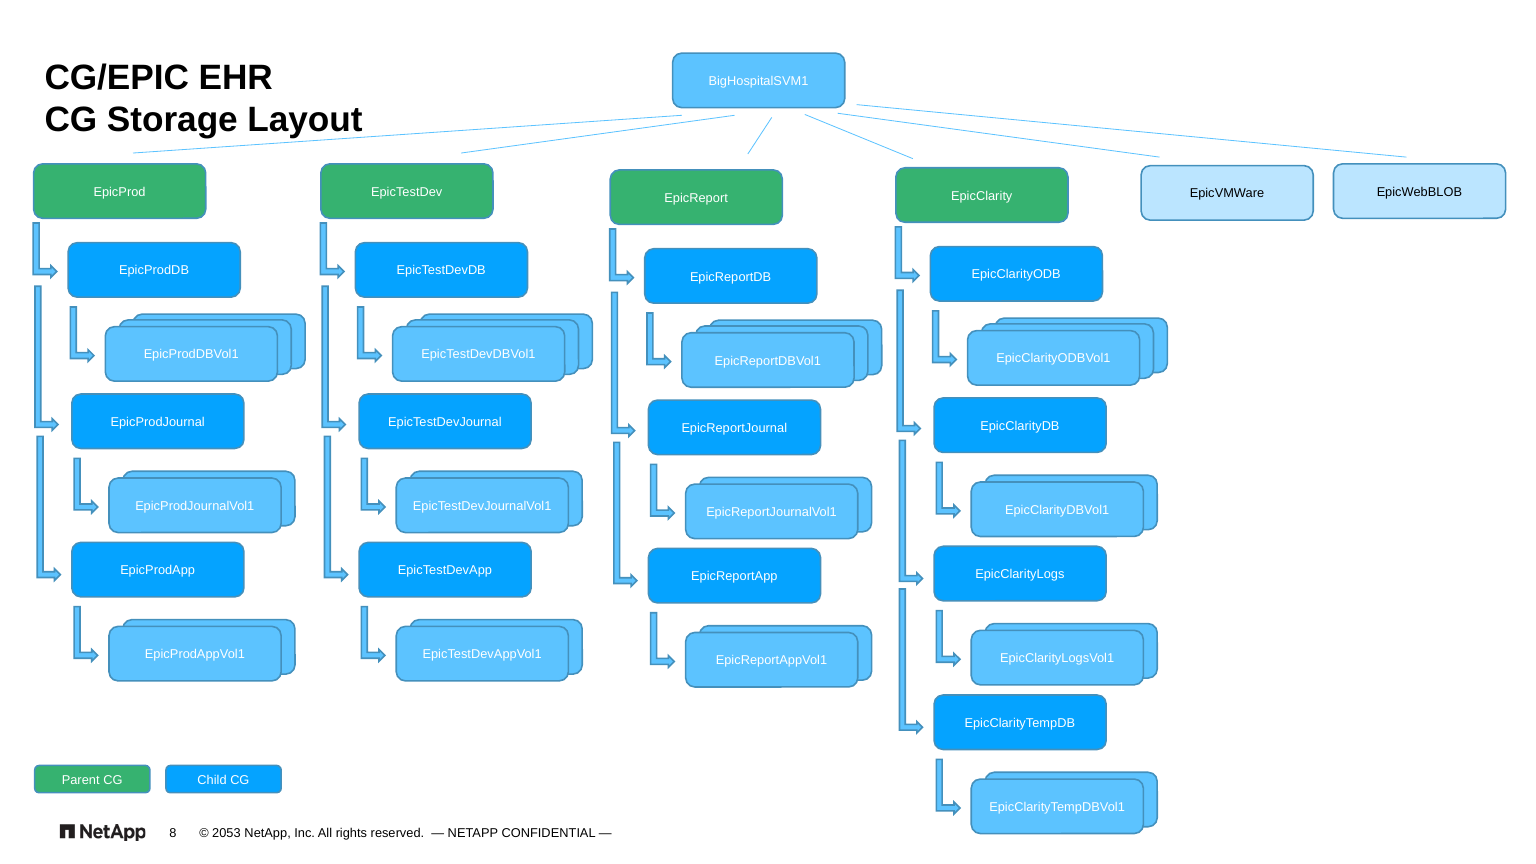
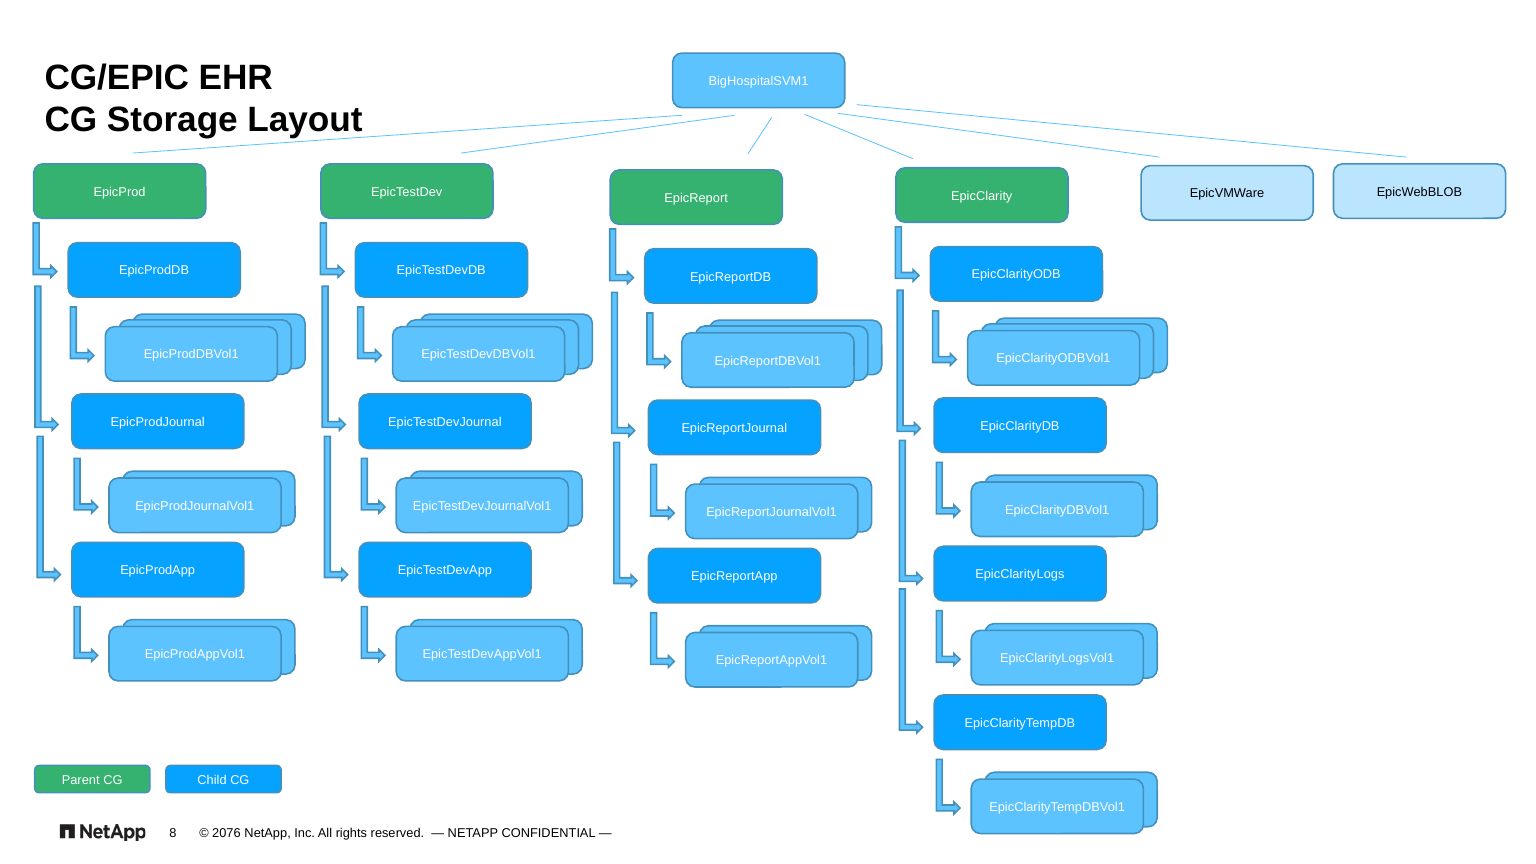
2053: 2053 -> 2076
